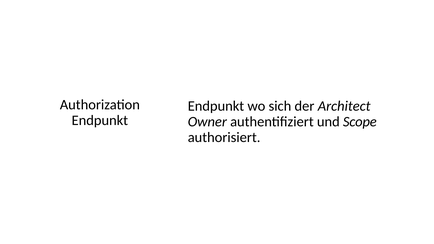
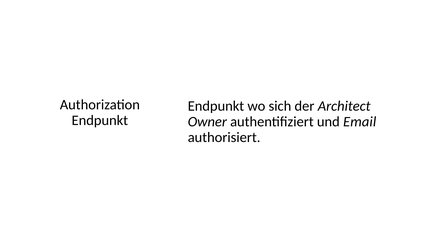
Scope: Scope -> Email
